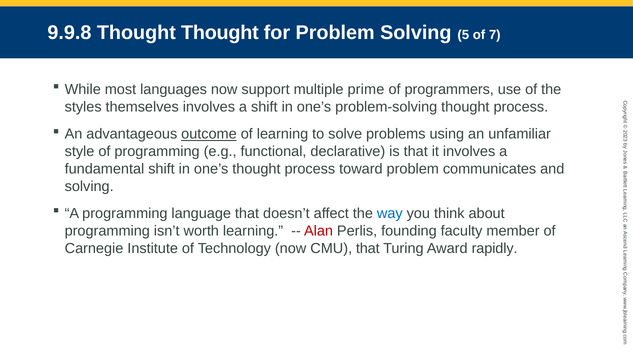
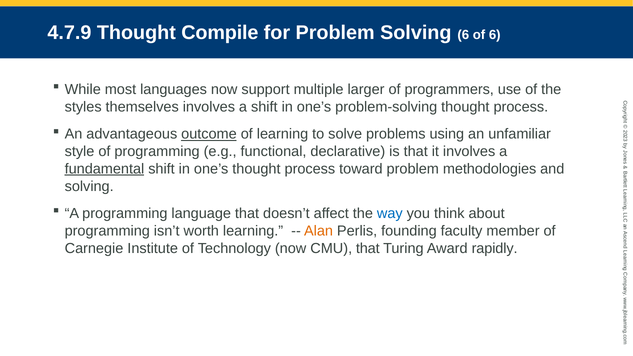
9.9.8: 9.9.8 -> 4.7.9
Thought Thought: Thought -> Compile
Solving 5: 5 -> 6
of 7: 7 -> 6
prime: prime -> larger
fundamental underline: none -> present
communicates: communicates -> methodologies
Alan colour: red -> orange
